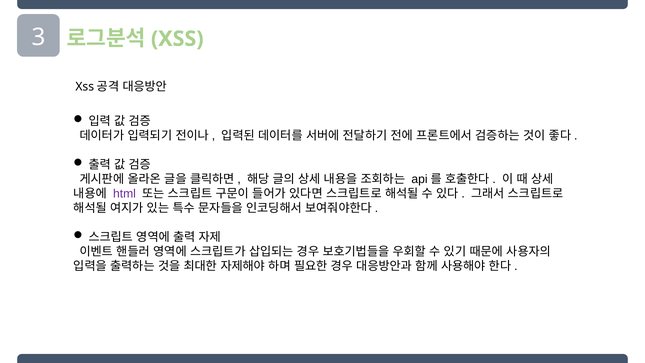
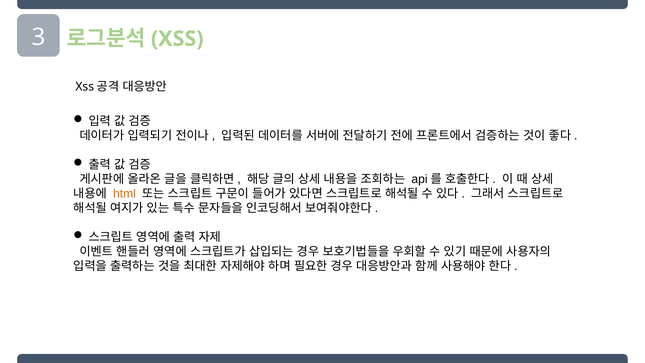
html colour: purple -> orange
